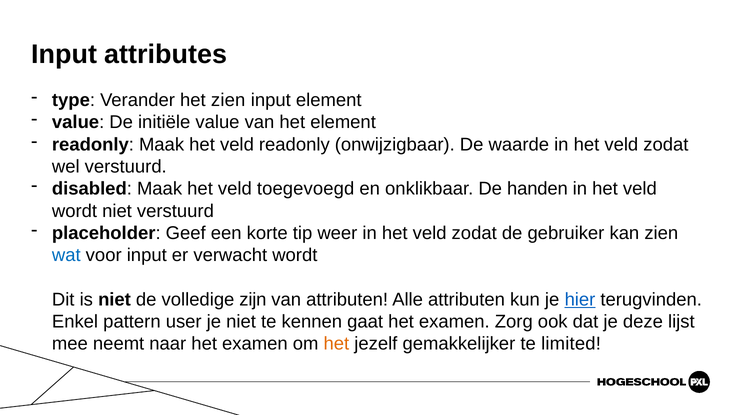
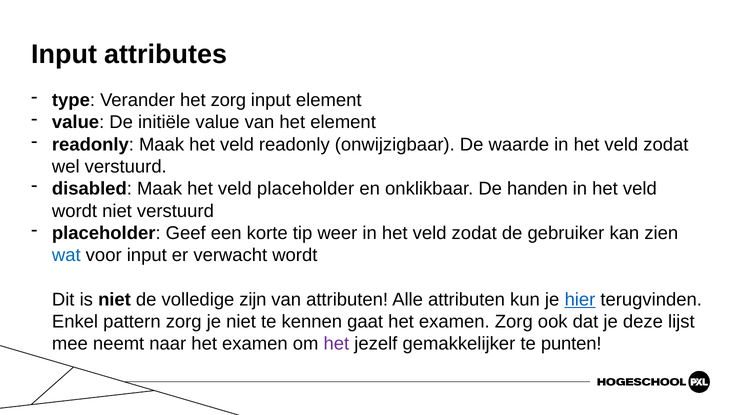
het zien: zien -> zorg
veld toegevoegd: toegevoegd -> placeholder
pattern user: user -> zorg
het at (336, 344) colour: orange -> purple
limited: limited -> punten
